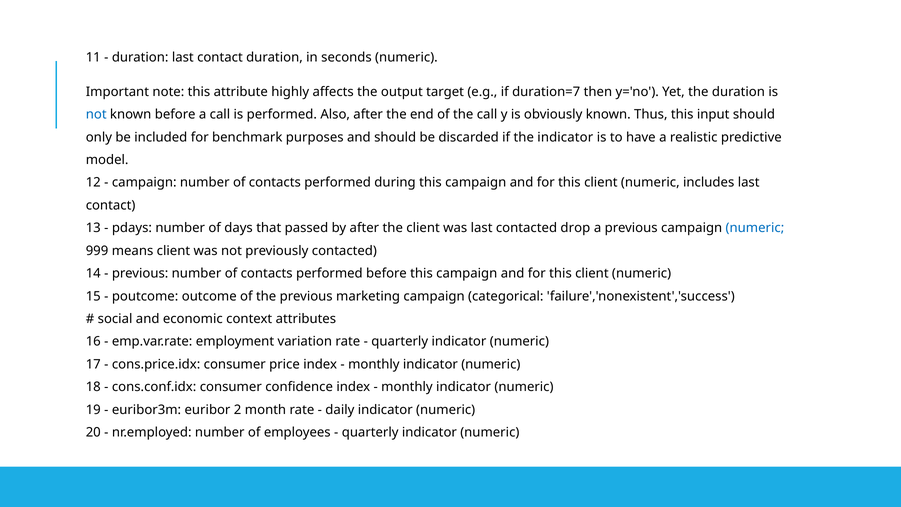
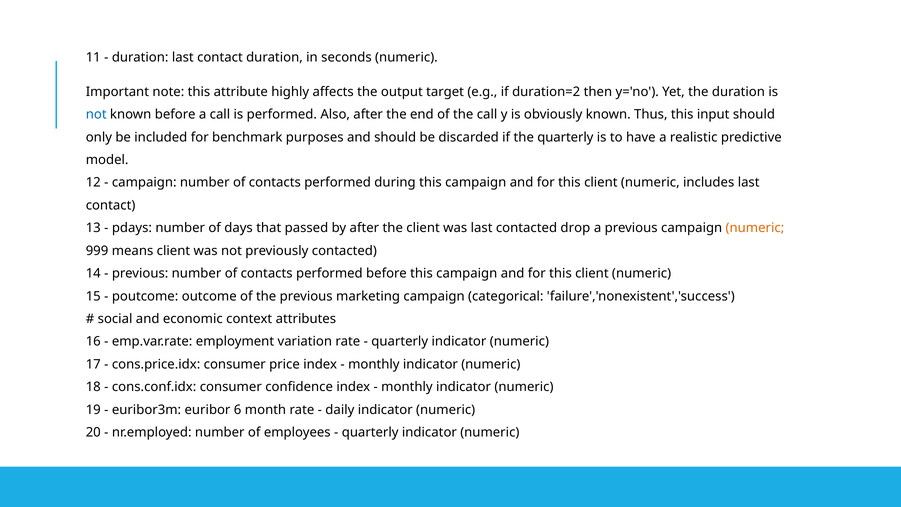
duration=7: duration=7 -> duration=2
the indicator: indicator -> quarterly
numeric at (755, 228) colour: blue -> orange
2: 2 -> 6
